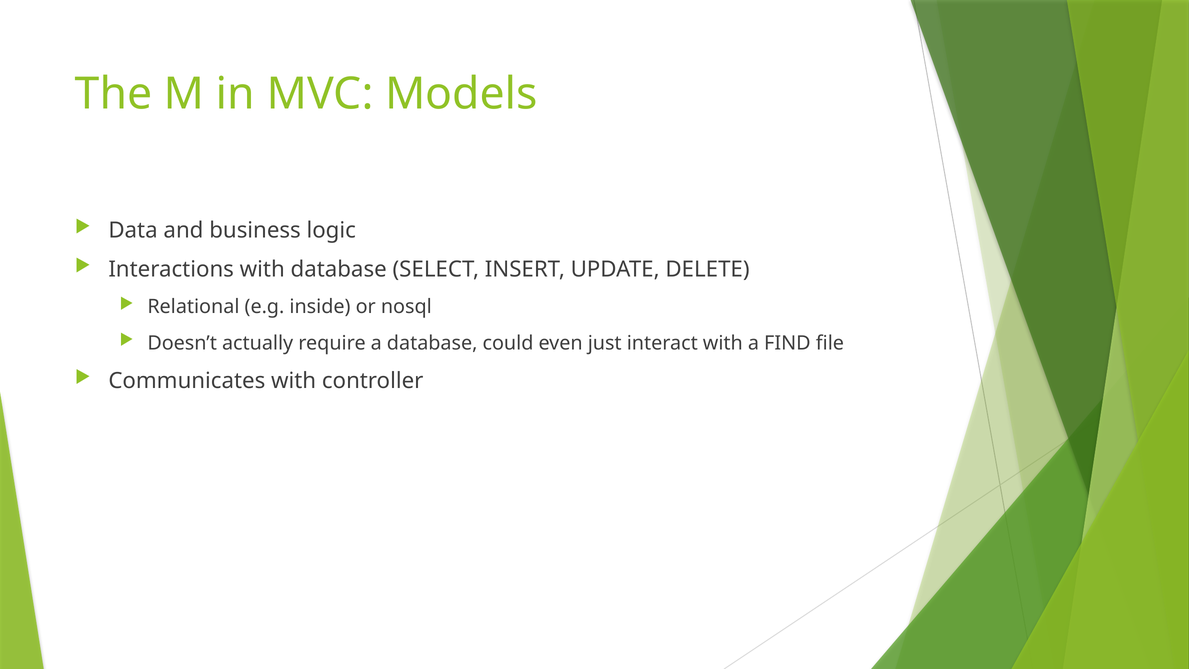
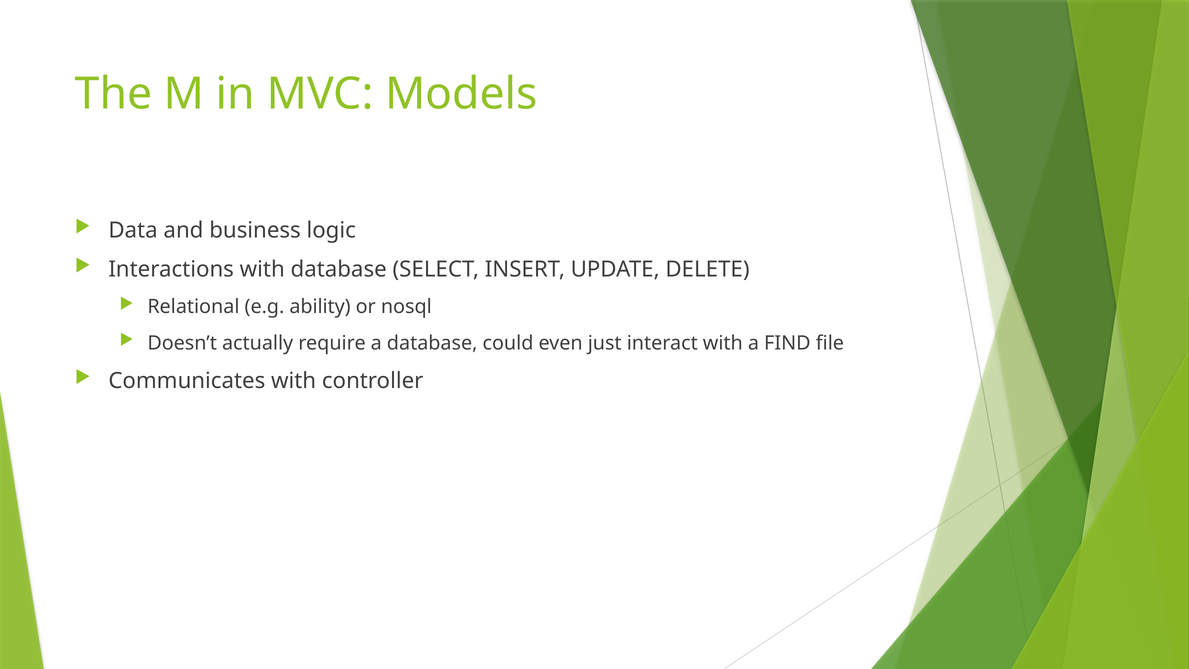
inside: inside -> ability
